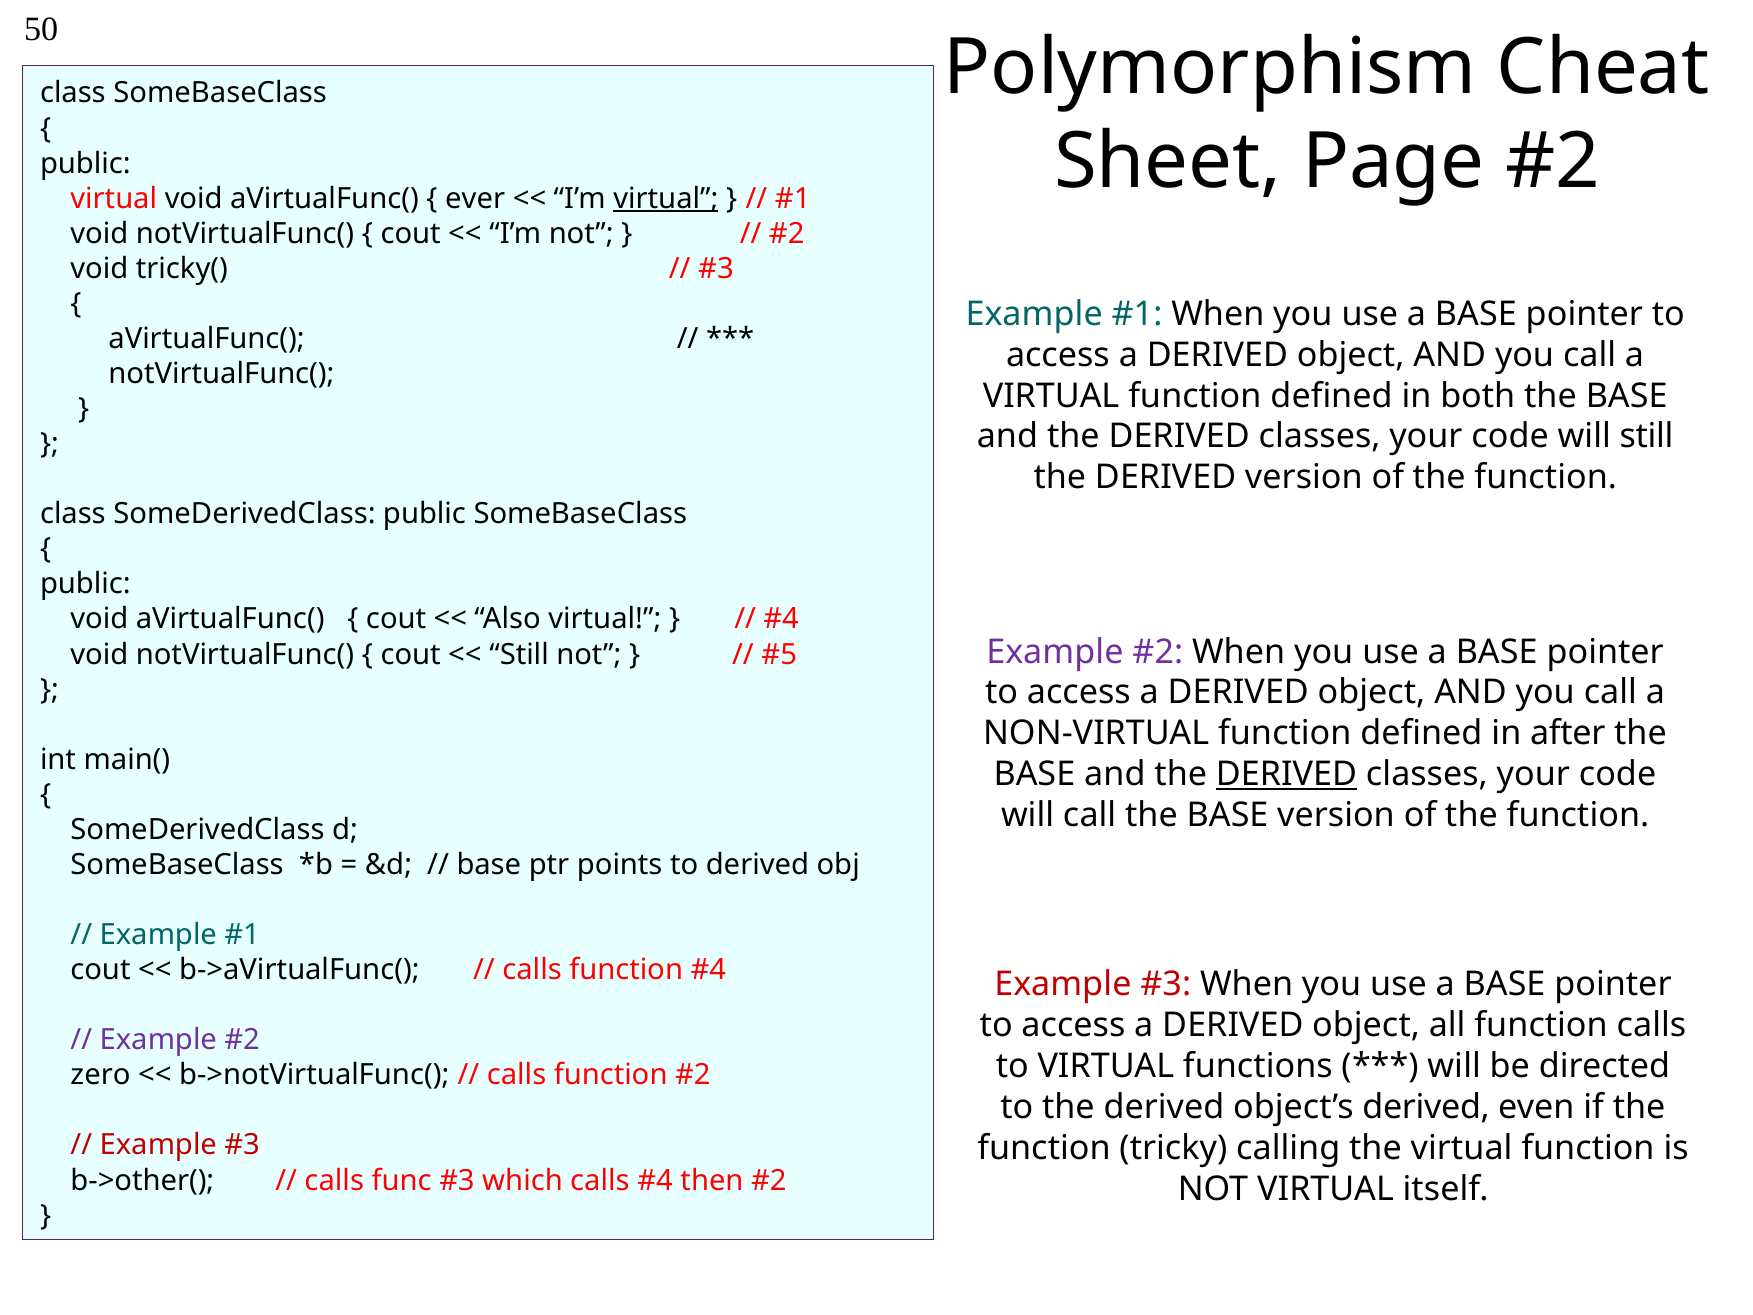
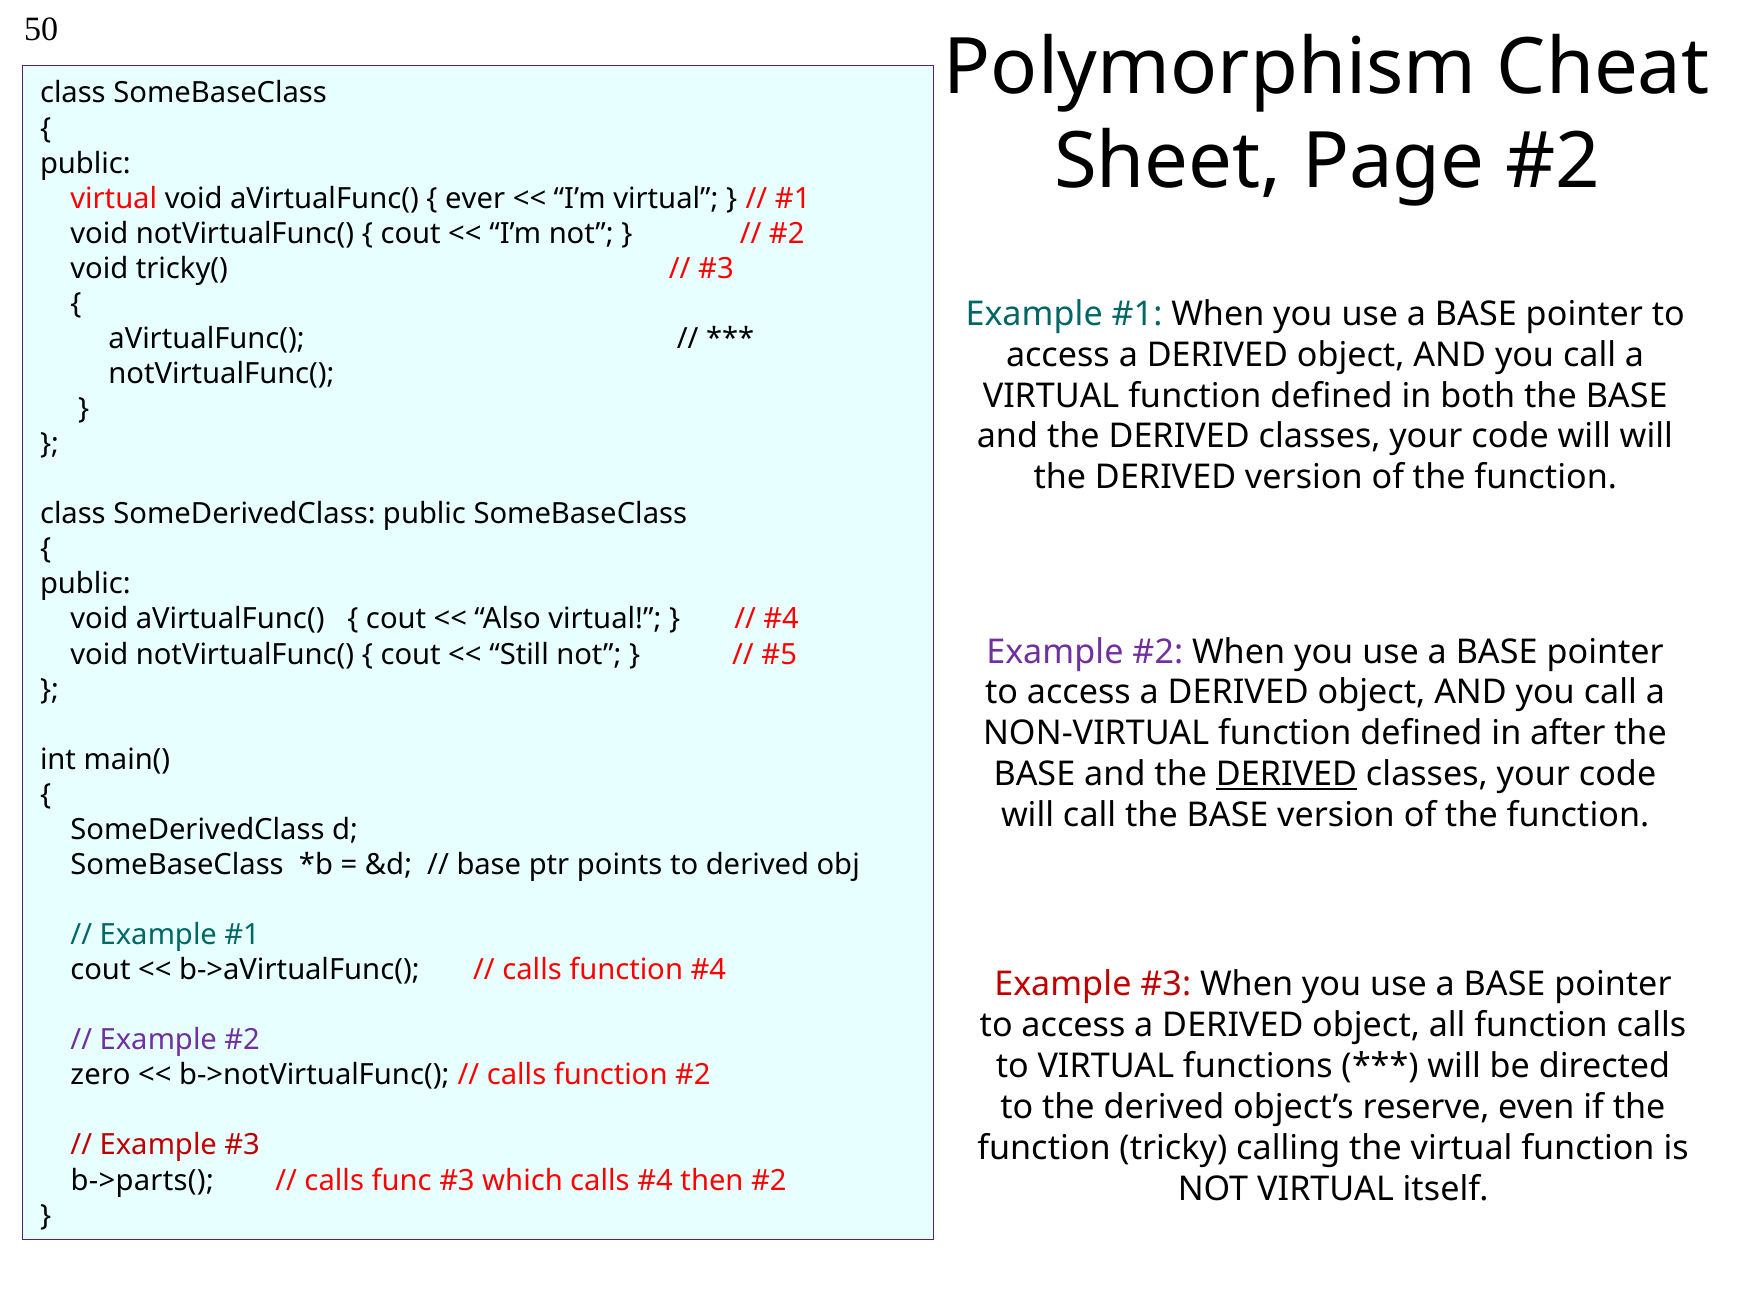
virtual at (666, 199) underline: present -> none
will still: still -> will
object’s derived: derived -> reserve
b->other(: b->other( -> b->parts(
